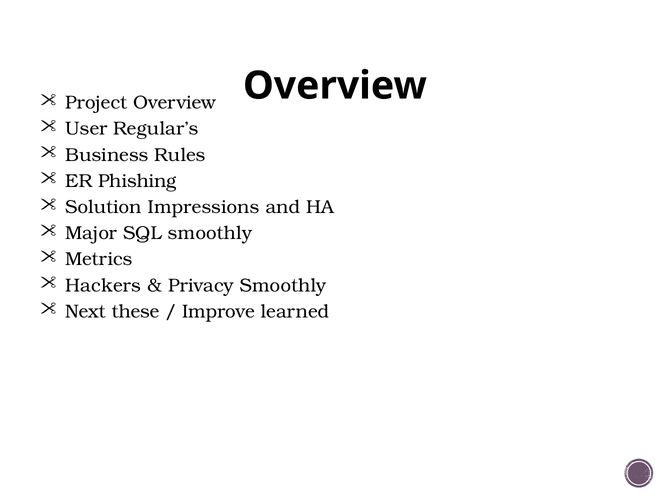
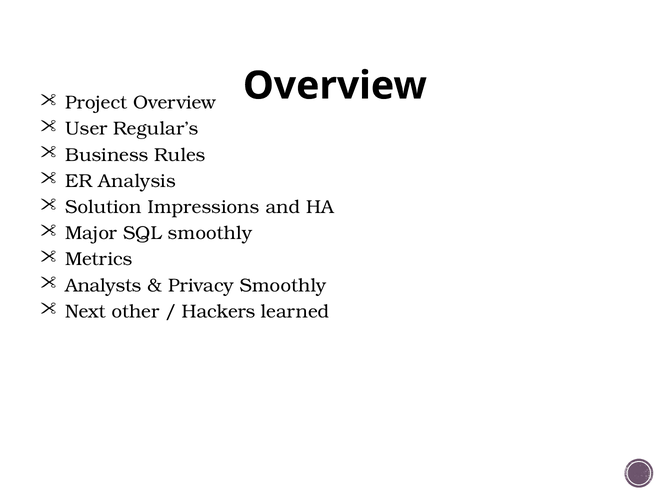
Phishing: Phishing -> Analysis
Hackers: Hackers -> Analysts
these: these -> other
Improve: Improve -> Hackers
